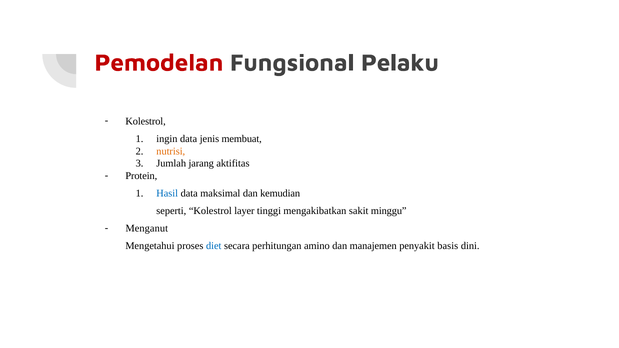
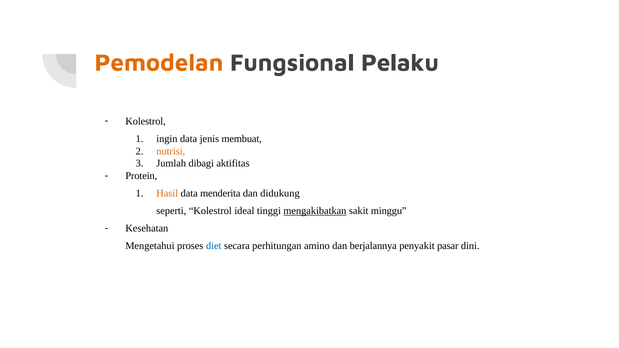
Pemodelan colour: red -> orange
jarang: jarang -> dibagi
Hasil colour: blue -> orange
maksimal: maksimal -> menderita
kemudian: kemudian -> didukung
layer: layer -> ideal
mengakibatkan underline: none -> present
Menganut: Menganut -> Kesehatan
manajemen: manajemen -> berjalannya
basis: basis -> pasar
